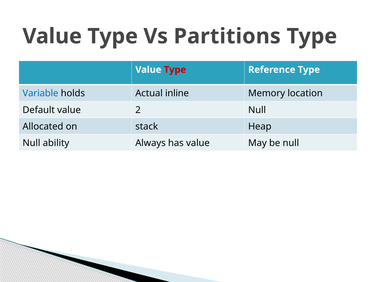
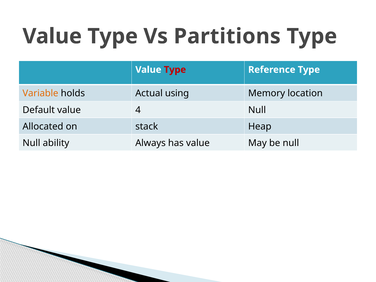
Variable colour: blue -> orange
inline: inline -> using
2: 2 -> 4
